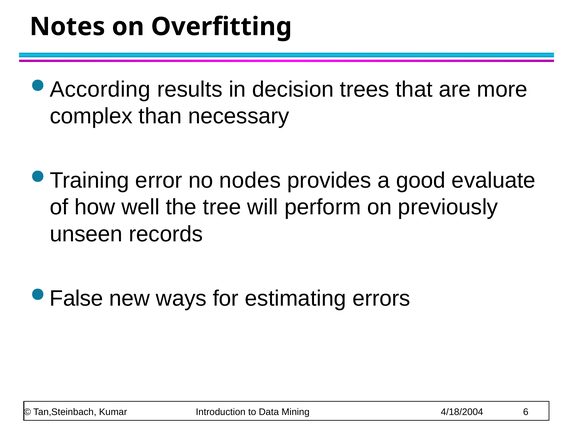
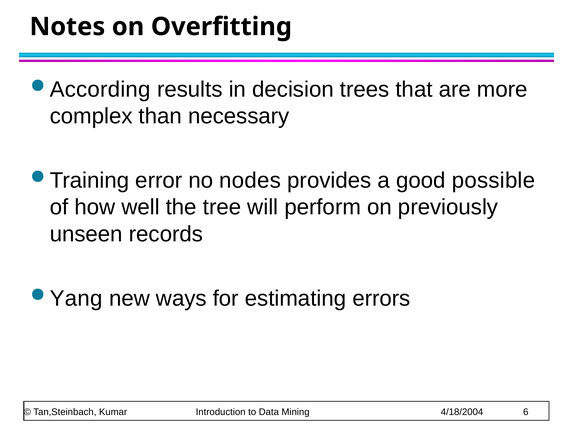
evaluate: evaluate -> possible
False: False -> Yang
